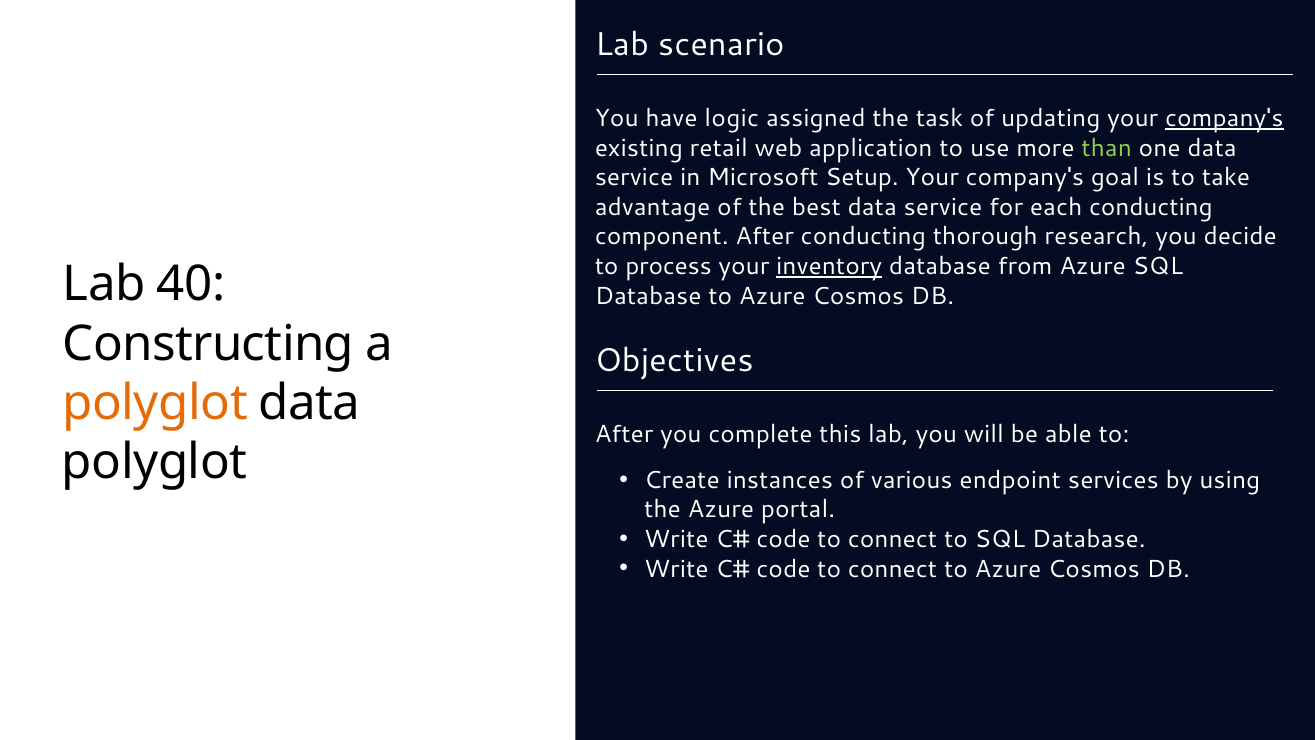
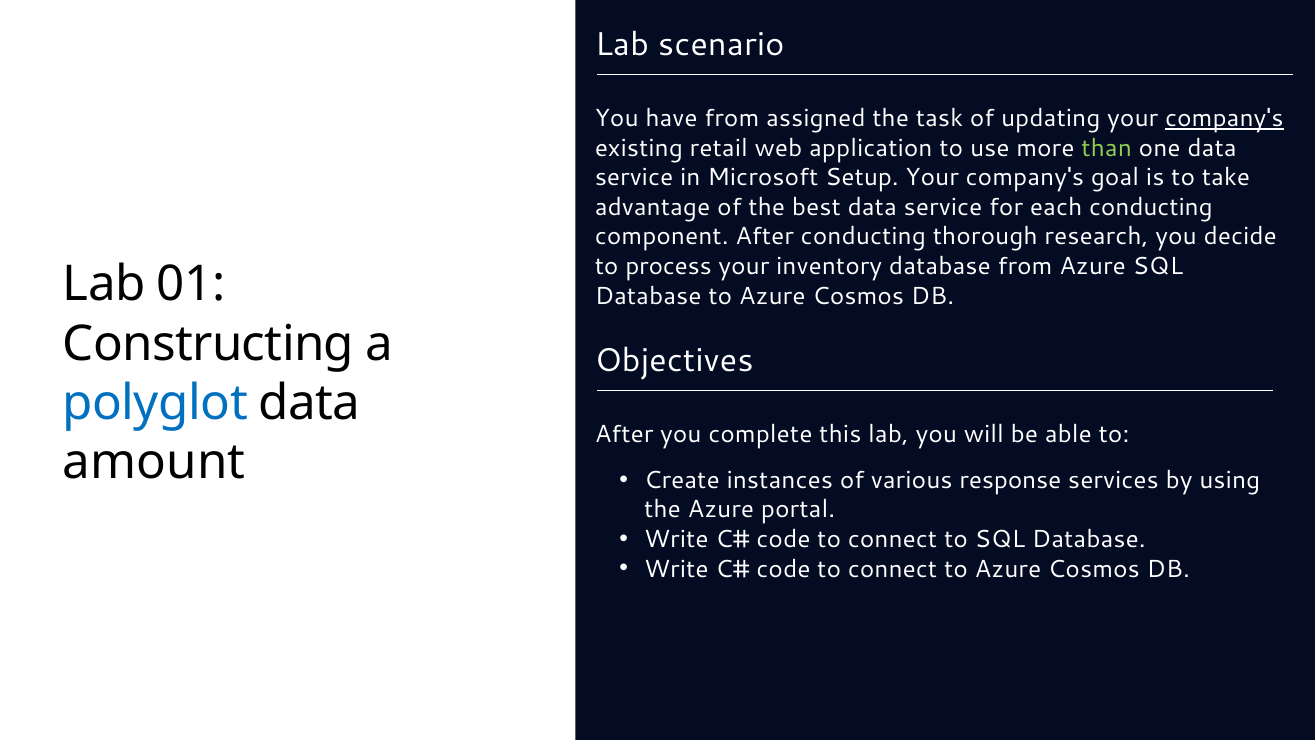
have logic: logic -> from
inventory underline: present -> none
40: 40 -> 01
polyglot at (155, 403) colour: orange -> blue
polyglot at (155, 462): polyglot -> amount
endpoint: endpoint -> response
